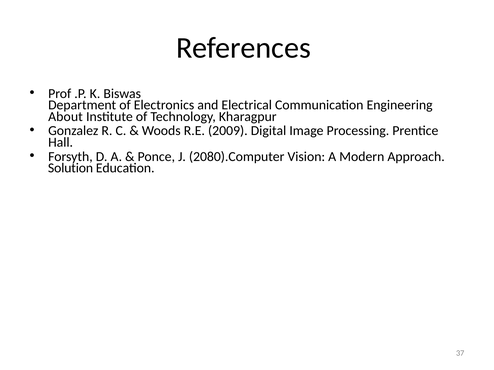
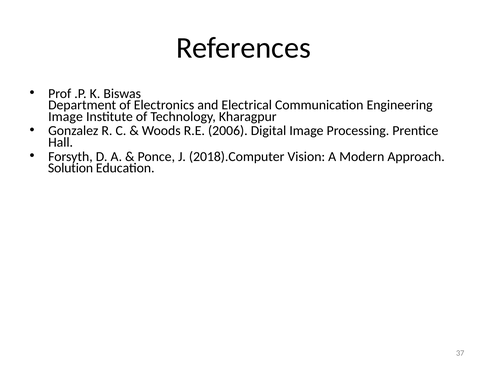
About at (66, 117): About -> Image
2009: 2009 -> 2006
2080).Computer: 2080).Computer -> 2018).Computer
